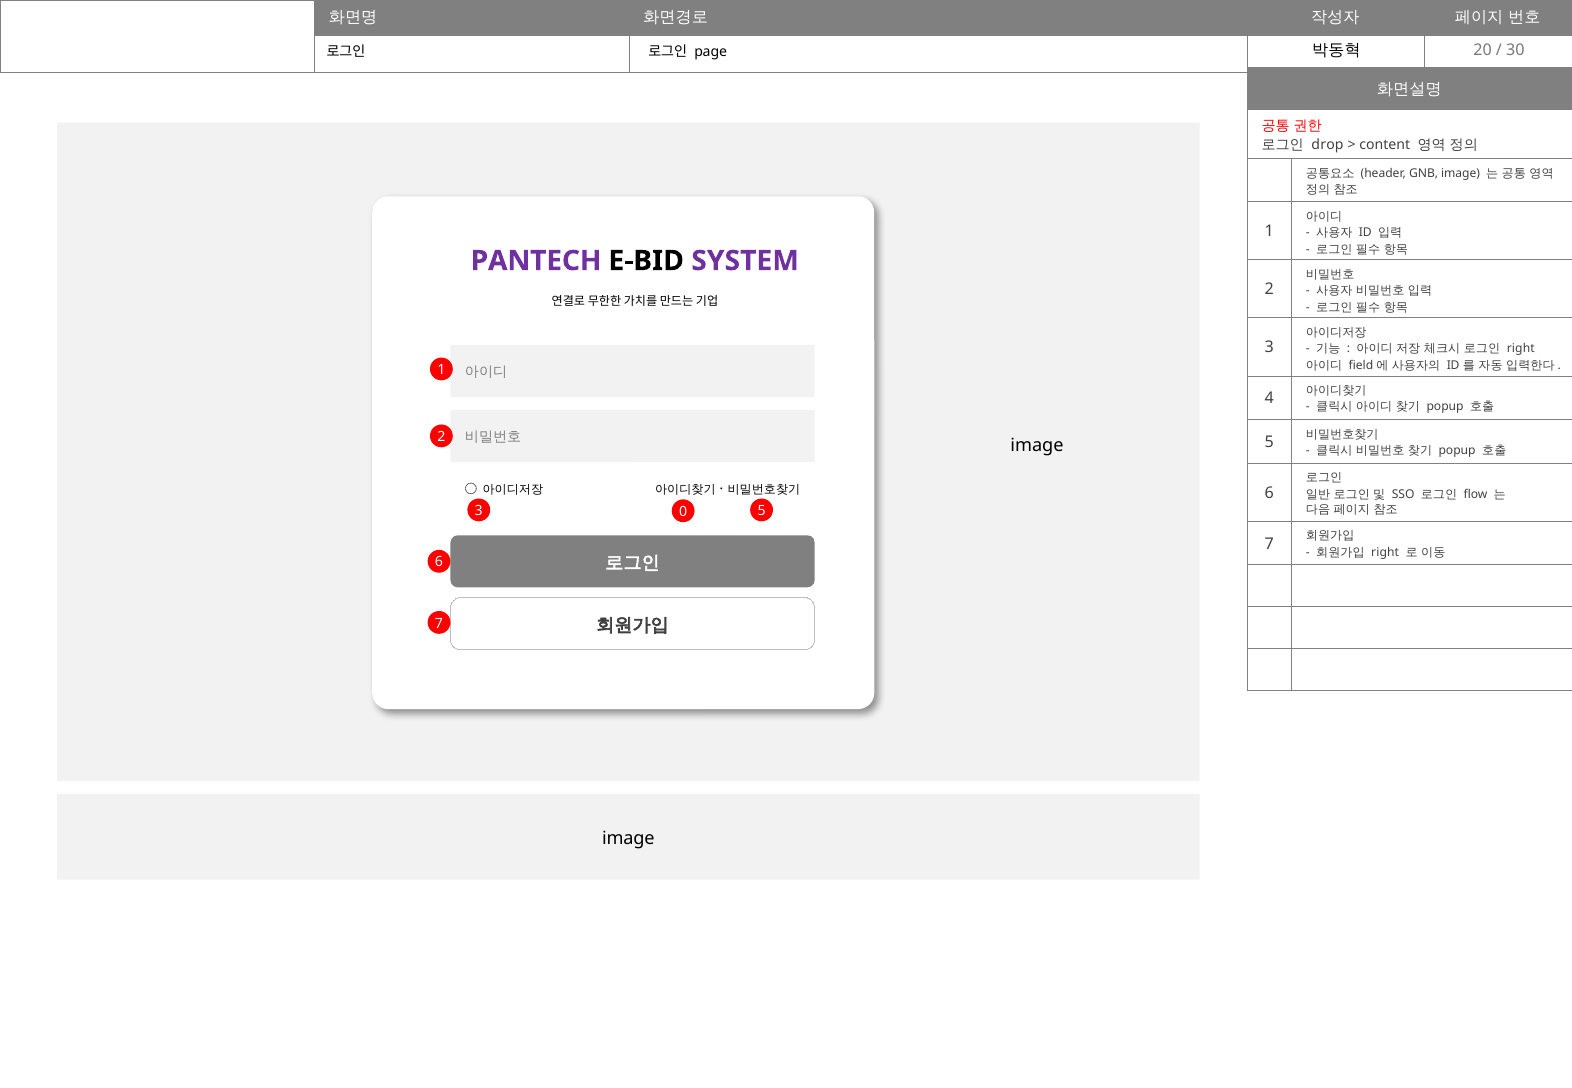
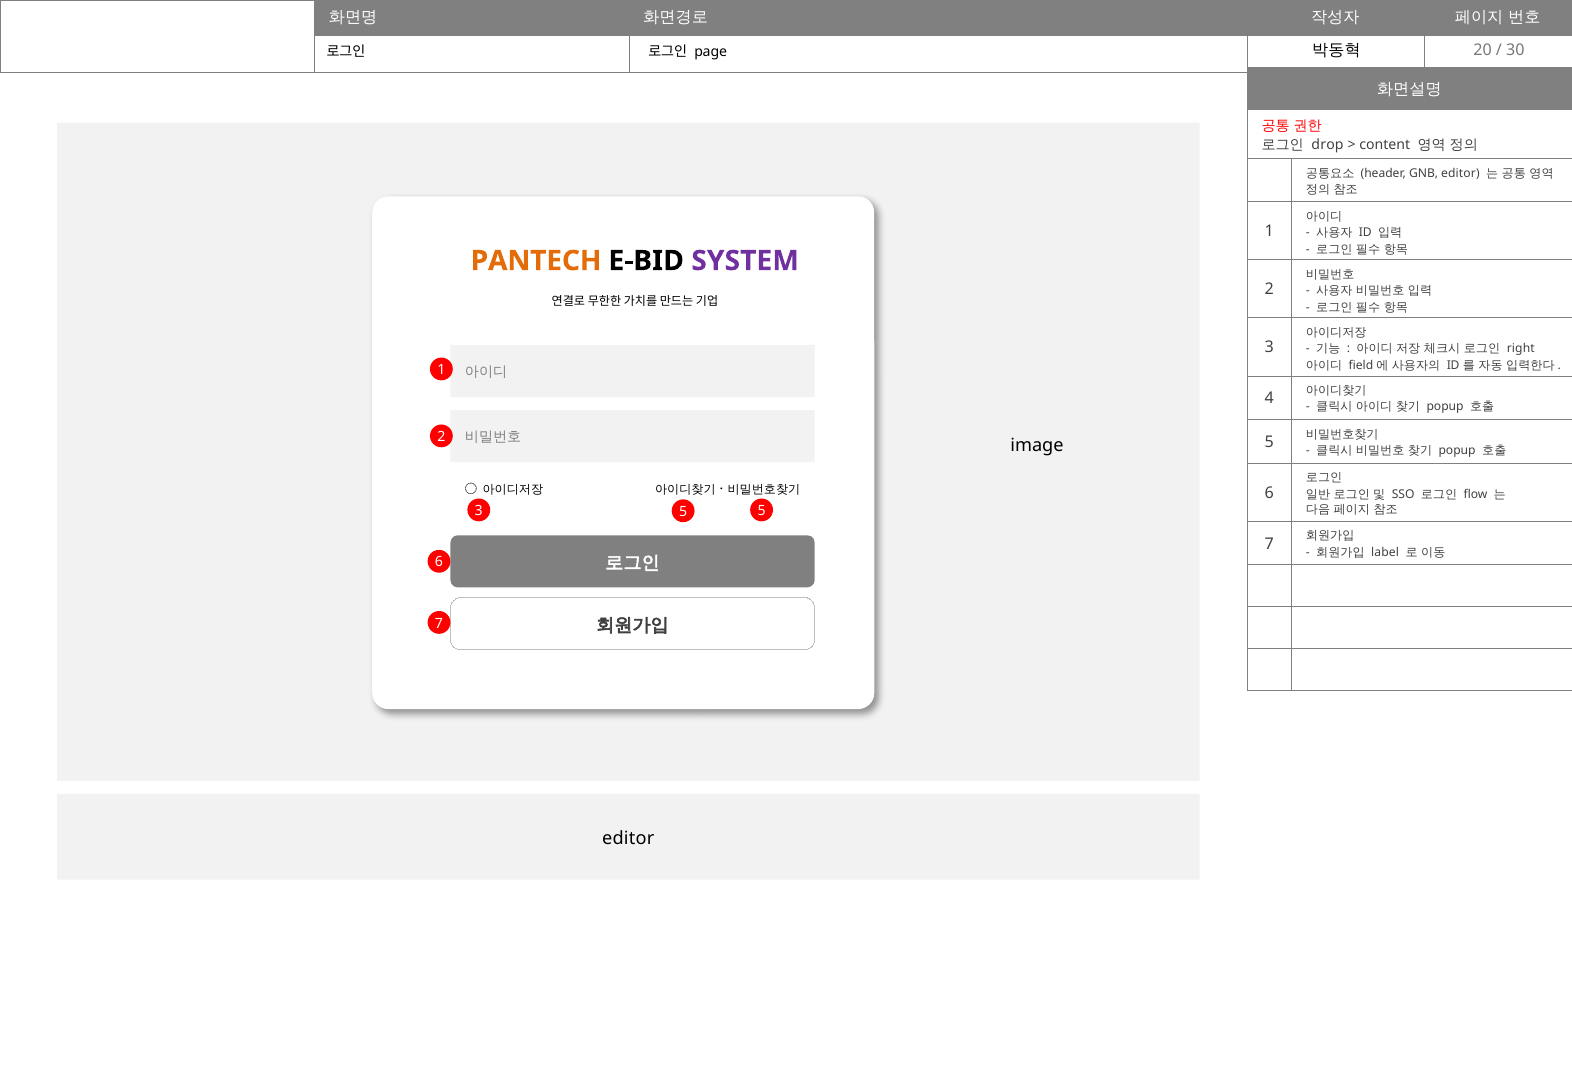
GNB image: image -> editor
PANTECH colour: purple -> orange
3 0: 0 -> 5
right at (1385, 552): right -> label
image at (628, 838): image -> editor
